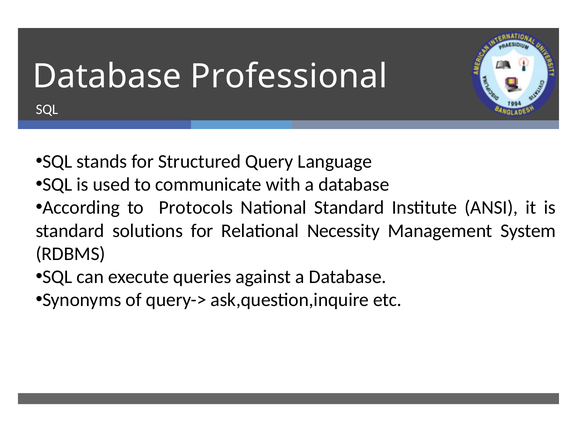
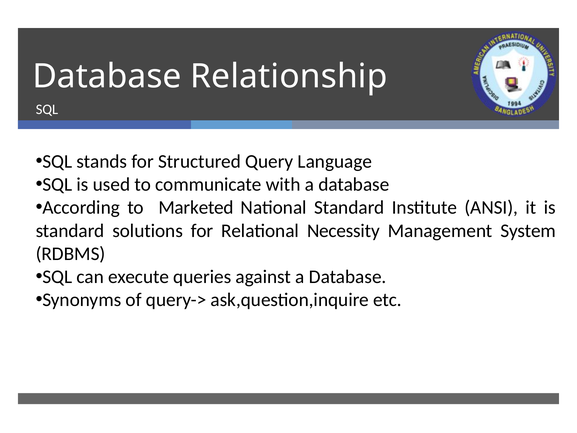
Professional: Professional -> Relationship
Protocols: Protocols -> Marketed
